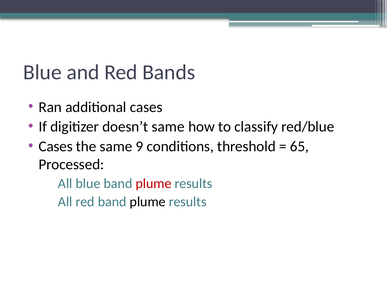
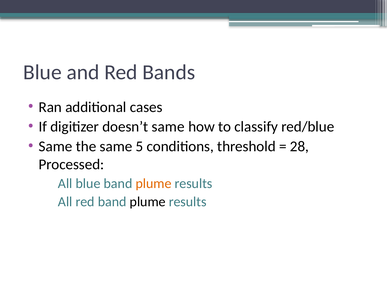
Cases at (56, 147): Cases -> Same
9: 9 -> 5
65: 65 -> 28
plume at (154, 184) colour: red -> orange
